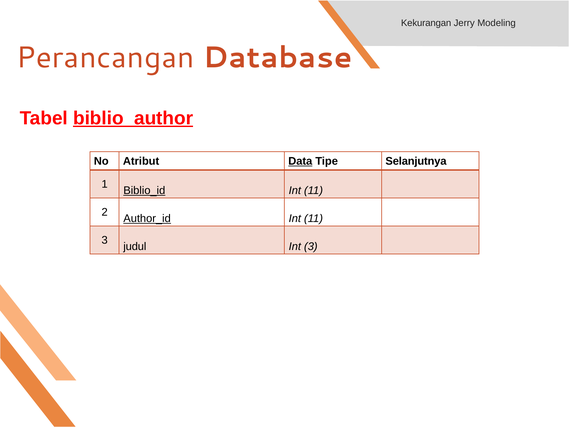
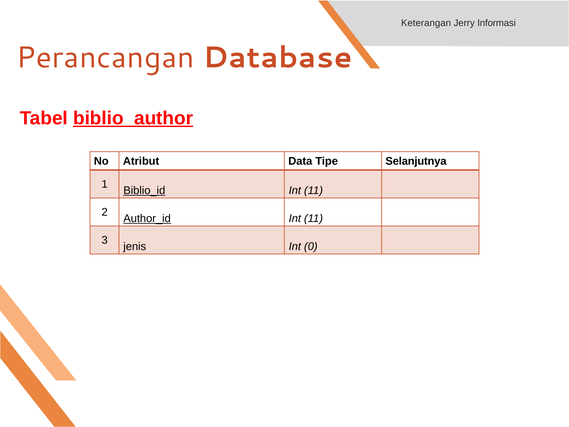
Kekurangan: Kekurangan -> Keterangan
Modeling: Modeling -> Informasi
Data underline: present -> none
judul: judul -> jenis
Int 3: 3 -> 0
